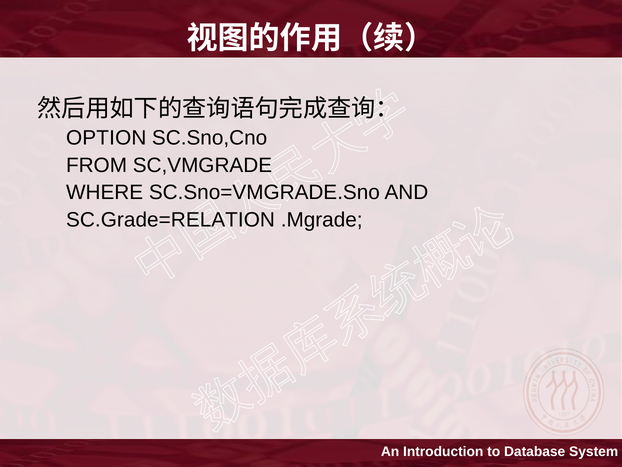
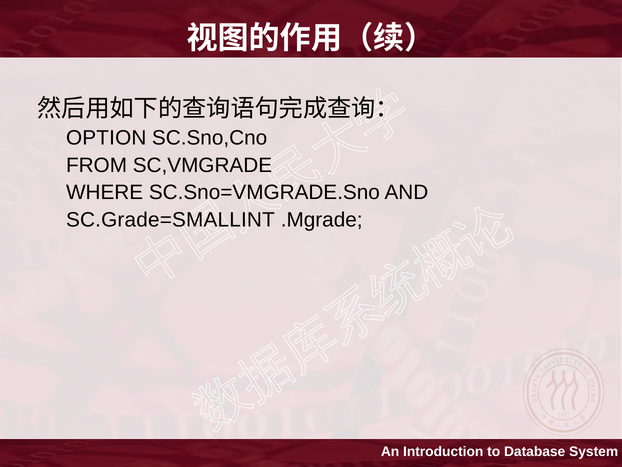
SC.Grade=RELATION: SC.Grade=RELATION -> SC.Grade=SMALLINT
